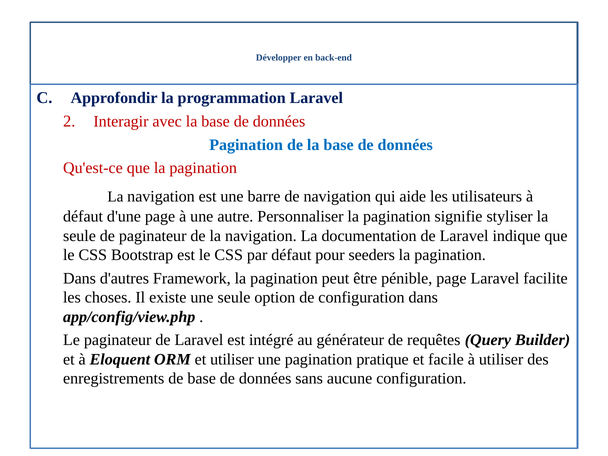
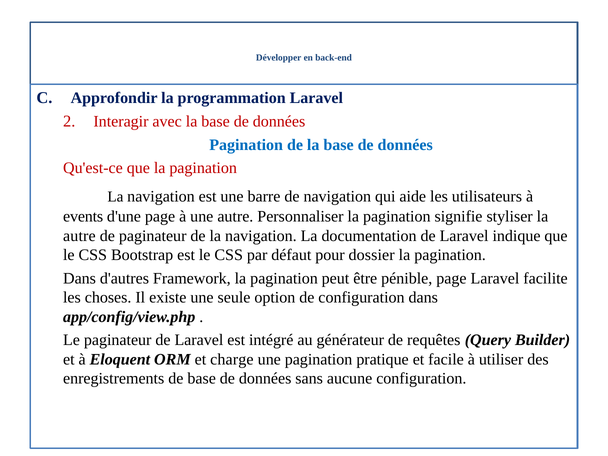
défaut at (83, 216): défaut -> events
seule at (79, 236): seule -> autre
seeders: seeders -> dossier
et utiliser: utiliser -> charge
